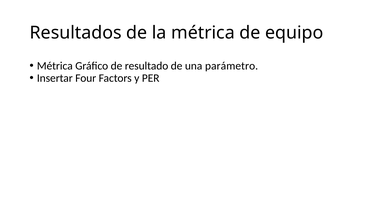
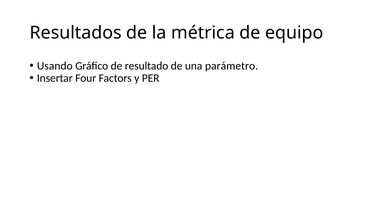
Métrica at (55, 66): Métrica -> Usando
